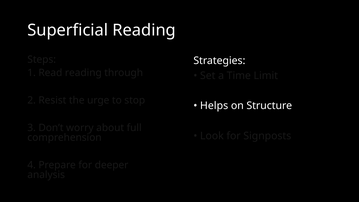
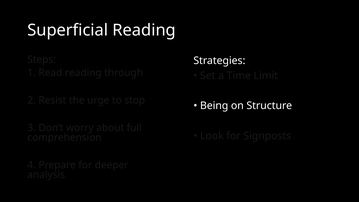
Helps: Helps -> Being
